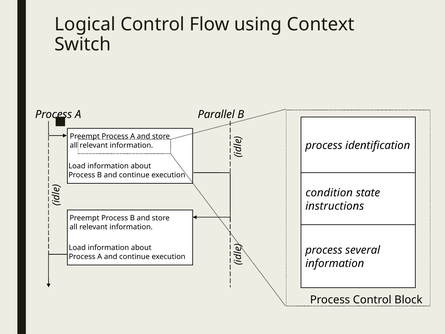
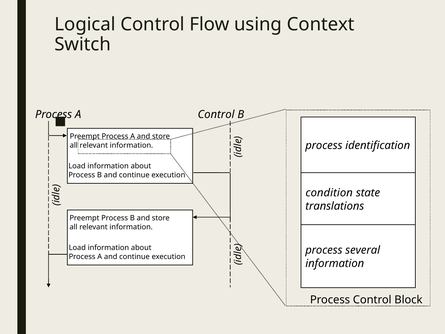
A Parallel: Parallel -> Control
instructions: instructions -> translations
